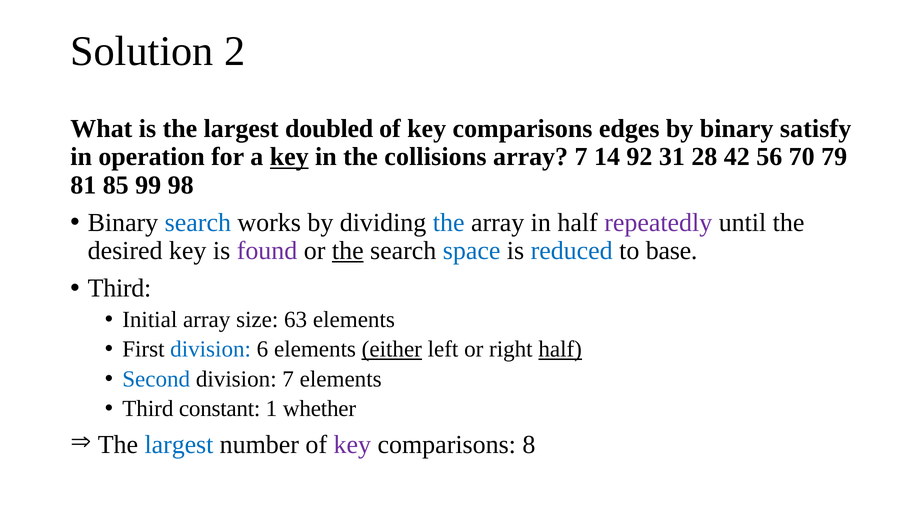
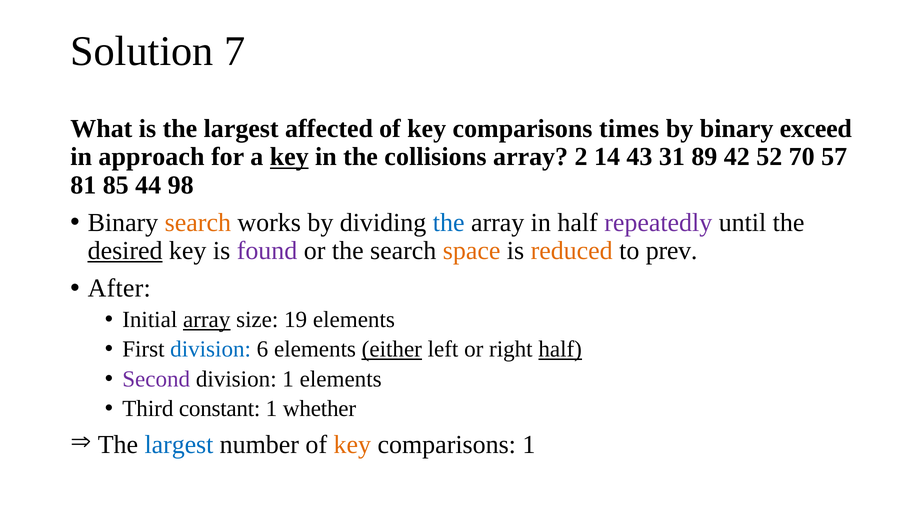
2: 2 -> 7
doubled: doubled -> affected
edges: edges -> times
satisfy: satisfy -> exceed
operation: operation -> approach
array 7: 7 -> 2
92: 92 -> 43
28: 28 -> 89
56: 56 -> 52
79: 79 -> 57
99: 99 -> 44
search at (198, 223) colour: blue -> orange
desired underline: none -> present
the at (348, 251) underline: present -> none
space colour: blue -> orange
reduced colour: blue -> orange
base: base -> prev
Third at (119, 288): Third -> After
array at (207, 320) underline: none -> present
63: 63 -> 19
Second colour: blue -> purple
division 7: 7 -> 1
key at (352, 445) colour: purple -> orange
comparisons 8: 8 -> 1
